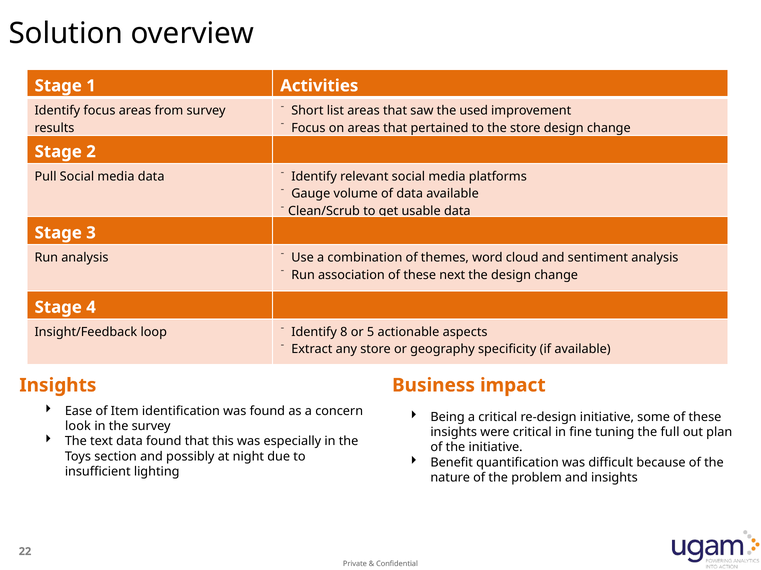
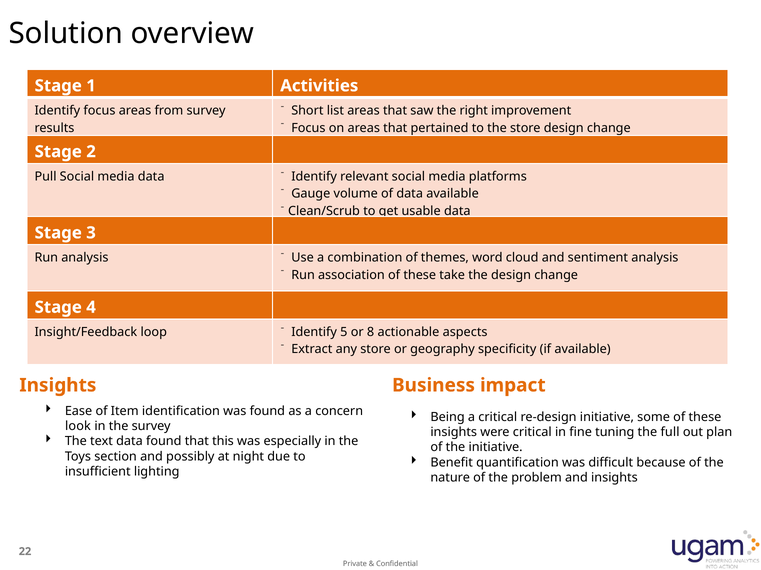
used: used -> right
next: next -> take
8: 8 -> 5
5: 5 -> 8
